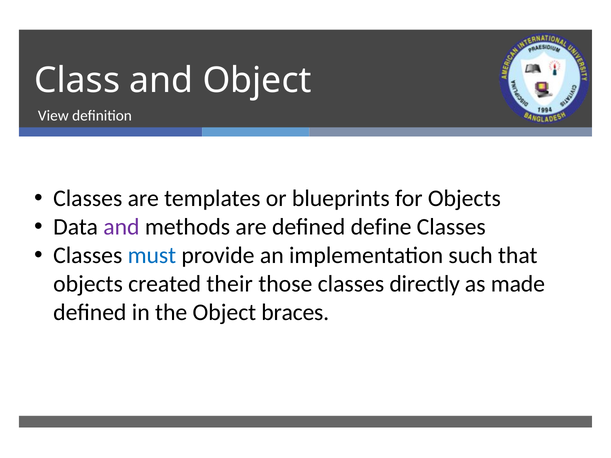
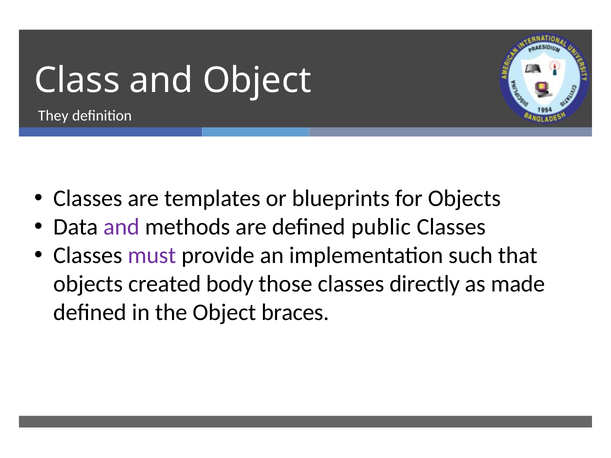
View: View -> They
define: define -> public
must colour: blue -> purple
their: their -> body
